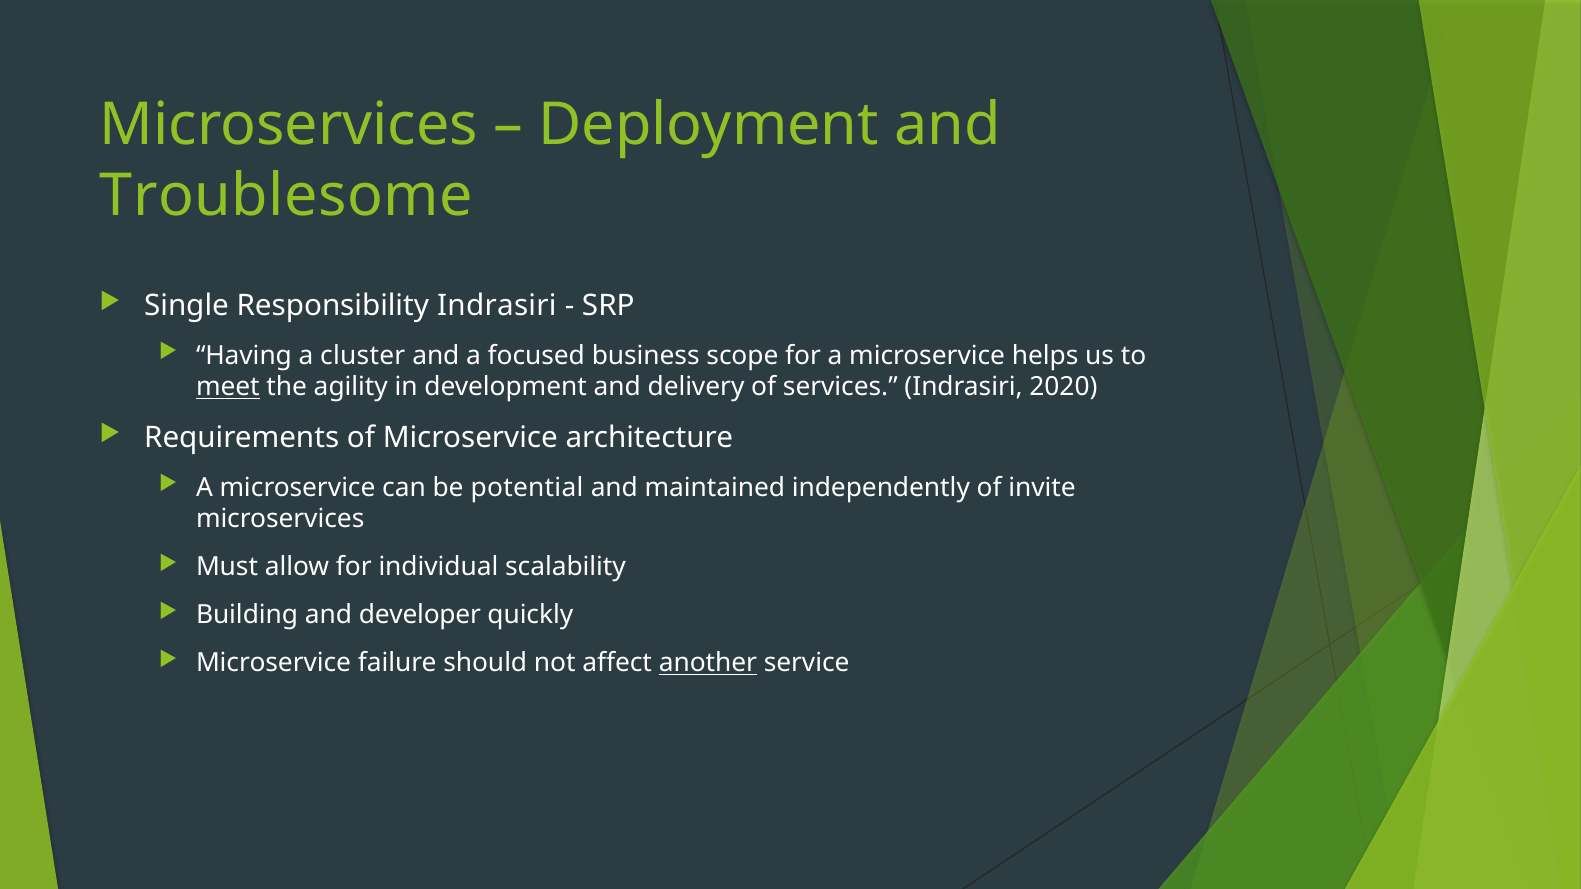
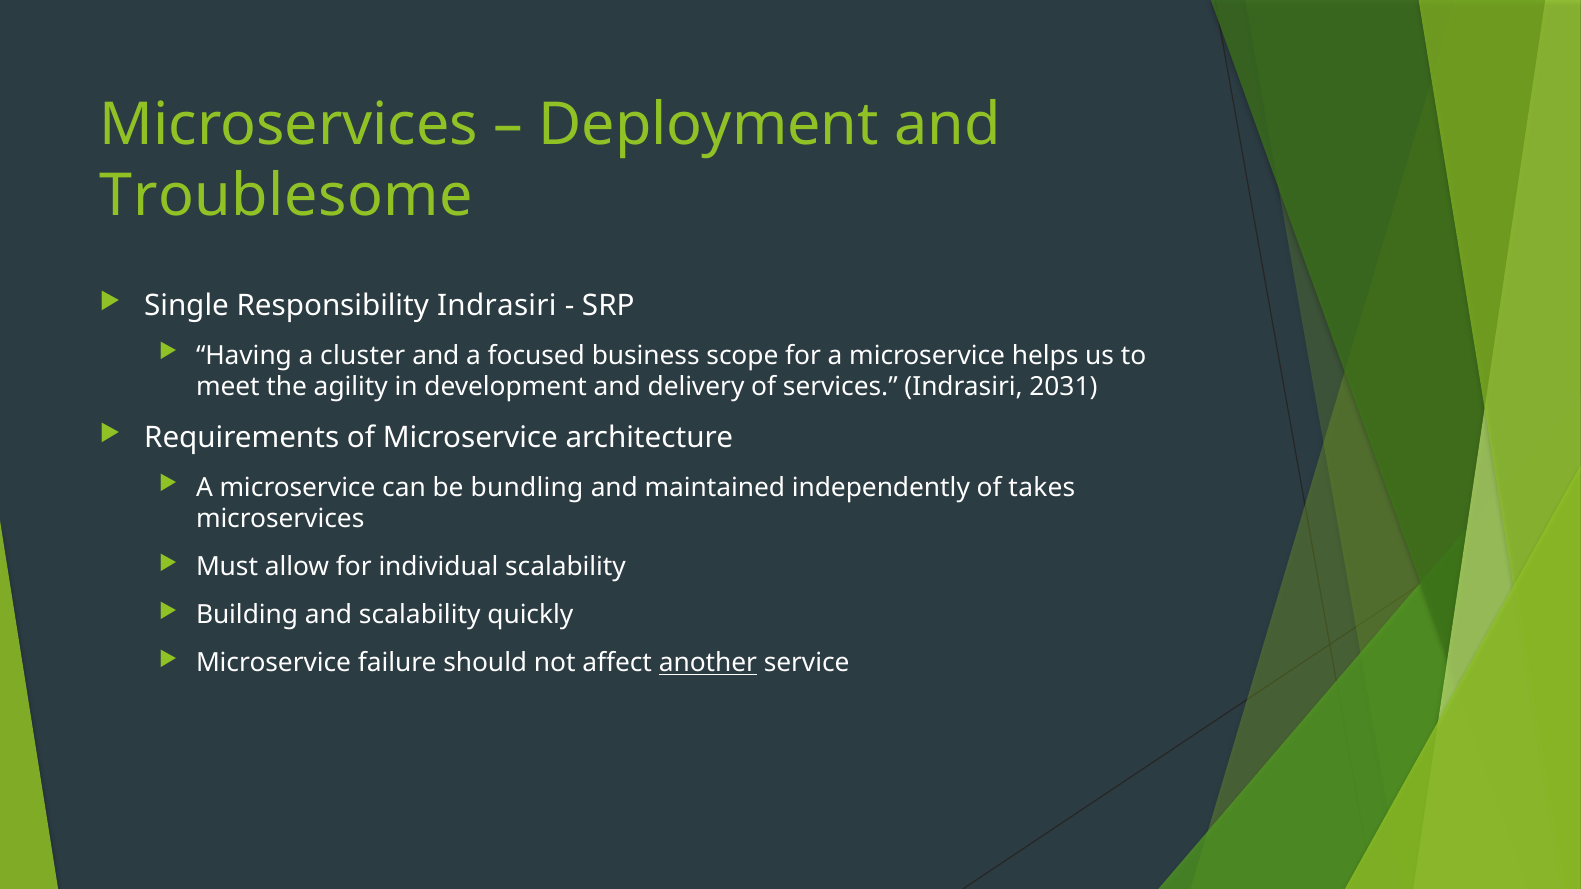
meet underline: present -> none
2020: 2020 -> 2031
potential: potential -> bundling
invite: invite -> takes
and developer: developer -> scalability
